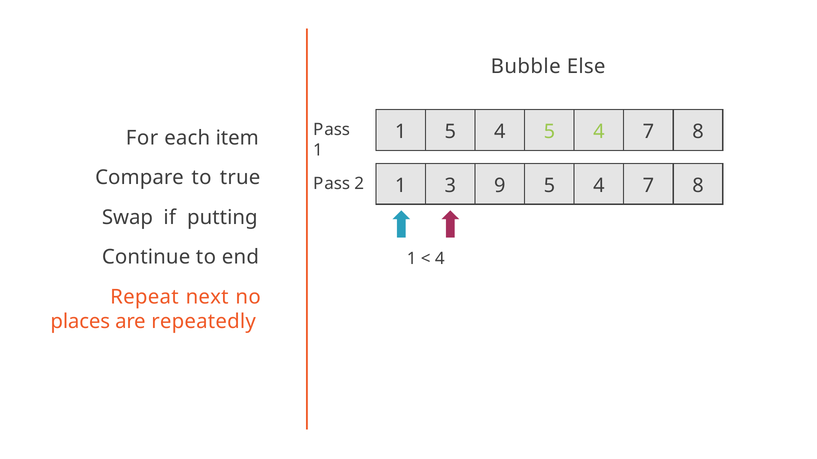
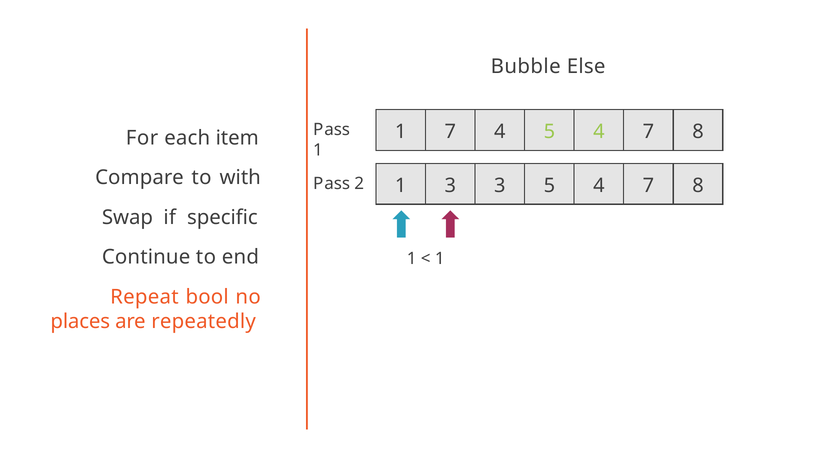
1 5: 5 -> 7
true: true -> with
3 9: 9 -> 3
putting: putting -> specific
4 at (440, 259): 4 -> 1
next: next -> bool
